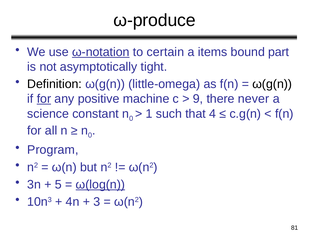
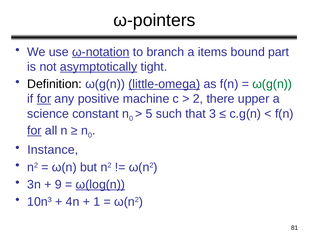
ω-produce: ω-produce -> ω-pointers
certain: certain -> branch
asymptotically underline: none -> present
little-omega underline: none -> present
ω(g(n at (272, 84) colour: black -> green
9: 9 -> 2
never: never -> upper
1: 1 -> 5
4: 4 -> 3
for at (34, 130) underline: none -> present
Program: Program -> Instance
5: 5 -> 9
3: 3 -> 1
